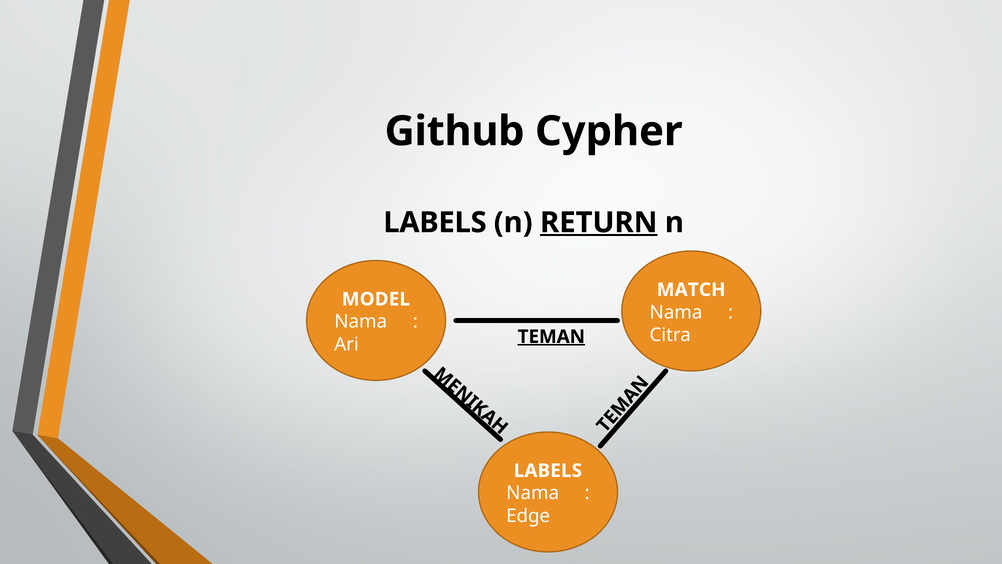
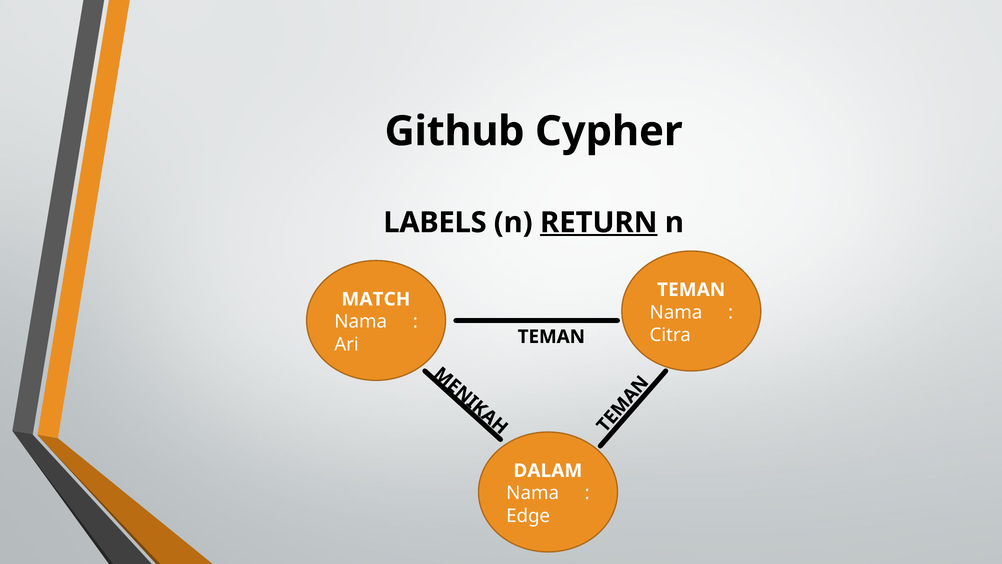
MATCH at (691, 290): MATCH -> TEMAN
MODEL: MODEL -> MATCH
TEMAN at (551, 336) underline: present -> none
LABELS at (548, 470): LABELS -> DALAM
